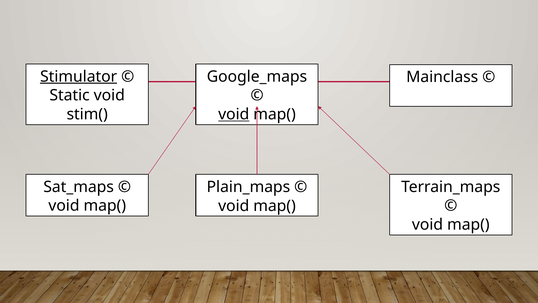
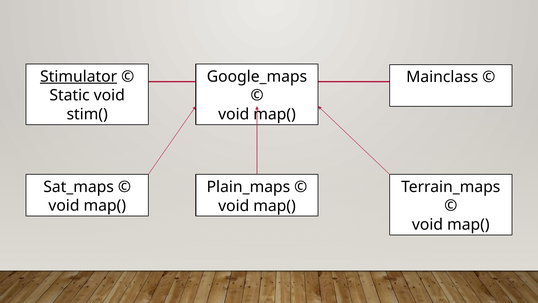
void at (234, 114) underline: present -> none
